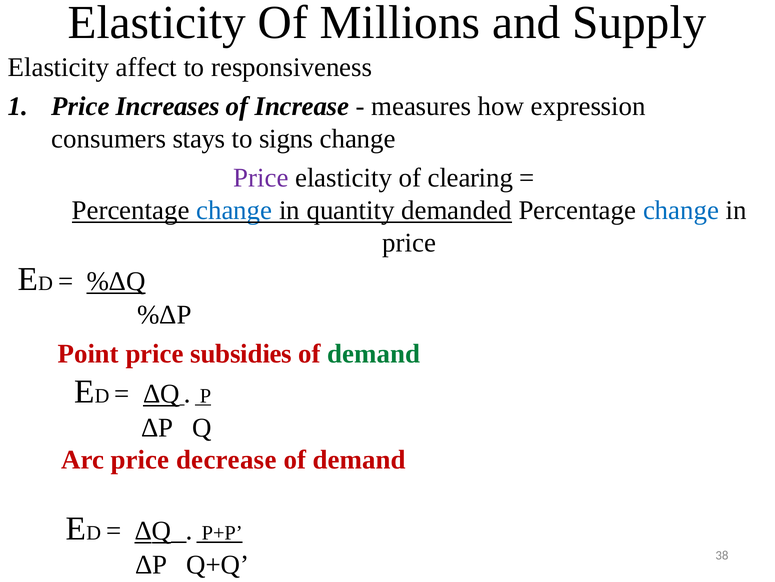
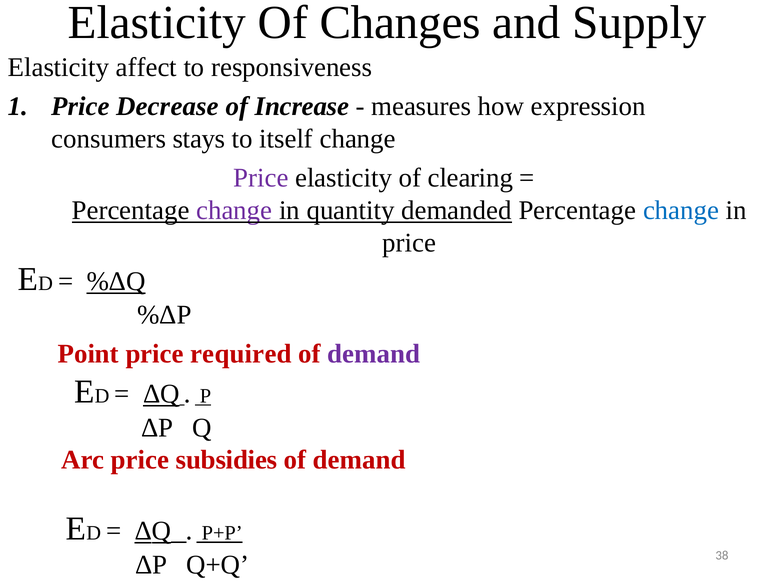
Millions: Millions -> Changes
Increases: Increases -> Decrease
signs: signs -> itself
change at (234, 210) colour: blue -> purple
subsidies: subsidies -> required
demand at (374, 353) colour: green -> purple
decrease: decrease -> subsidies
